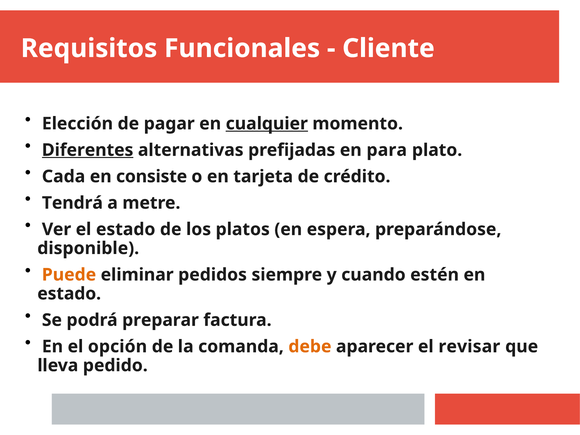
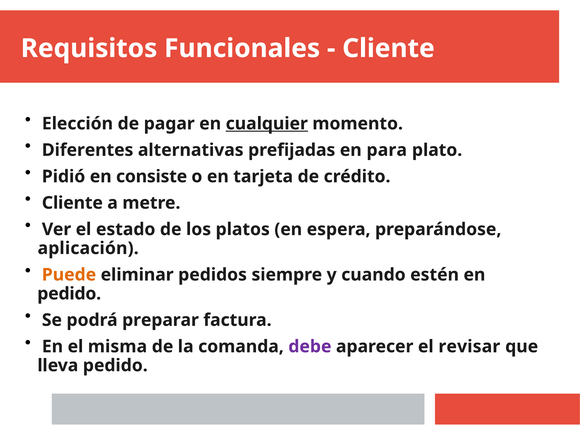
Diferentes underline: present -> none
Cada: Cada -> Pidió
Tendrá at (72, 203): Tendrá -> Cliente
disponible: disponible -> aplicación
estado at (69, 294): estado -> pedido
opción: opción -> misma
debe colour: orange -> purple
